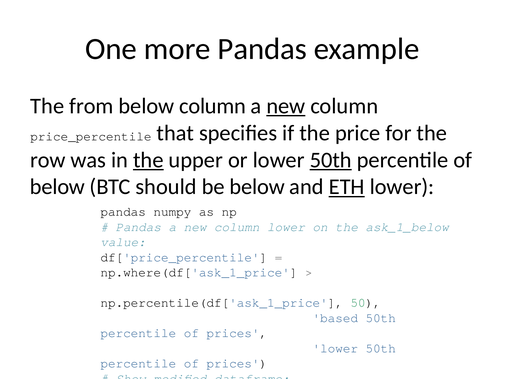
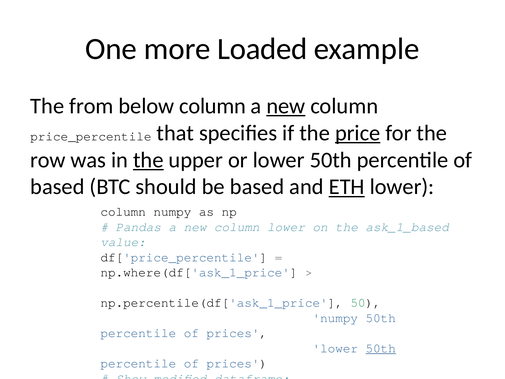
more Pandas: Pandas -> Loaded
price underline: none -> present
50th at (331, 160) underline: present -> none
below at (57, 187): below -> based
be below: below -> based
pandas at (123, 212): pandas -> column
ask_1_below: ask_1_below -> ask_1_based
based at (335, 318): based -> numpy
50th at (381, 348) underline: none -> present
